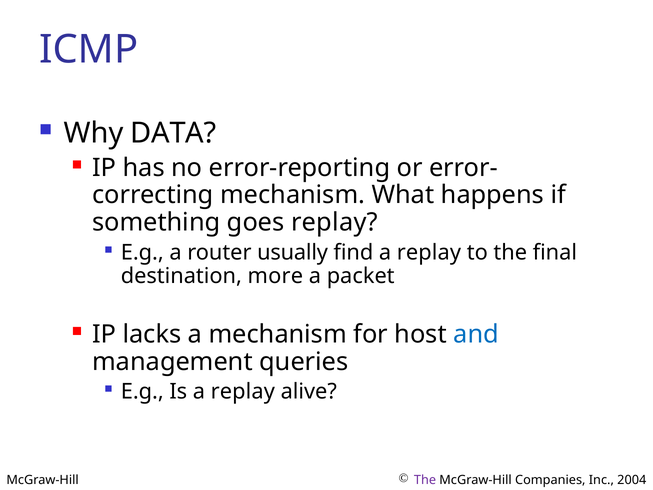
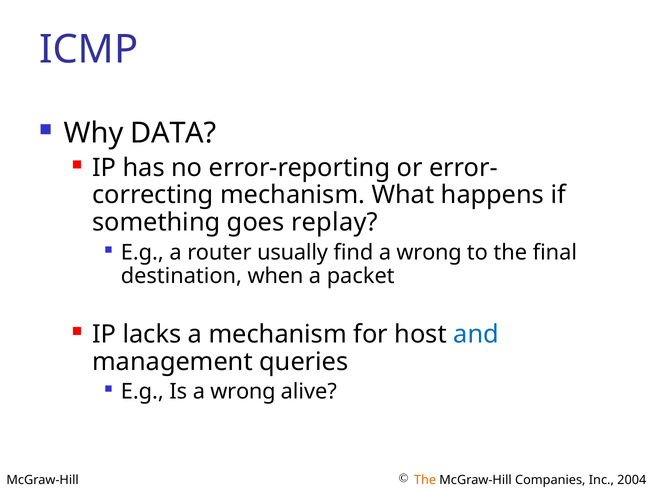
find a replay: replay -> wrong
more: more -> when
Is a replay: replay -> wrong
The at (425, 480) colour: purple -> orange
